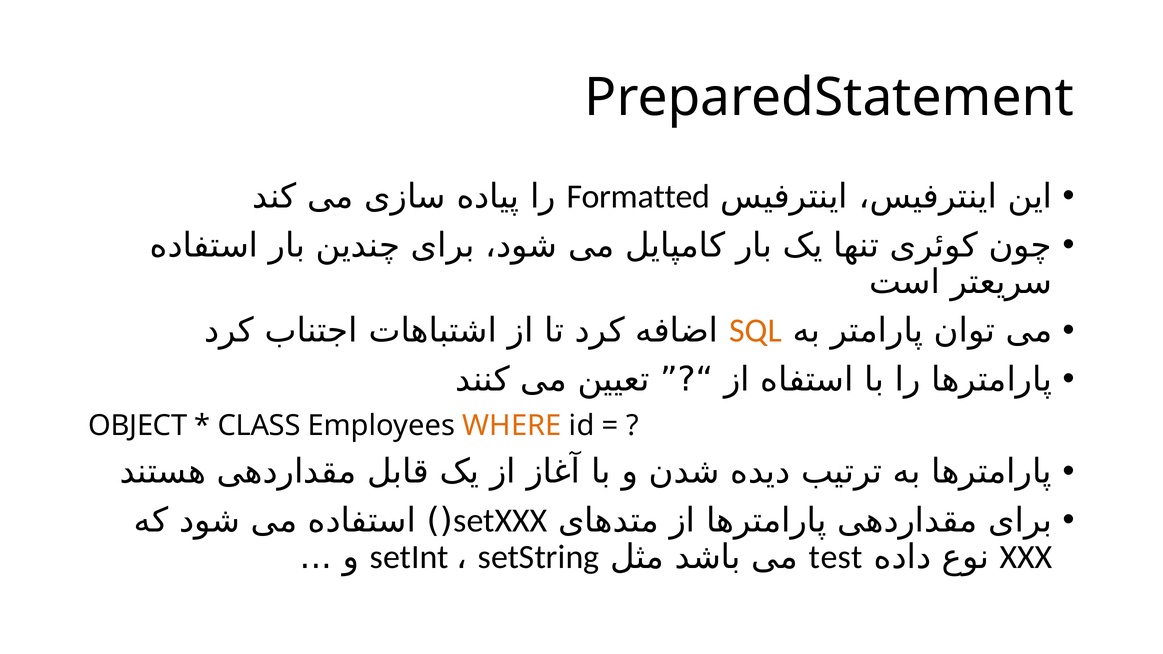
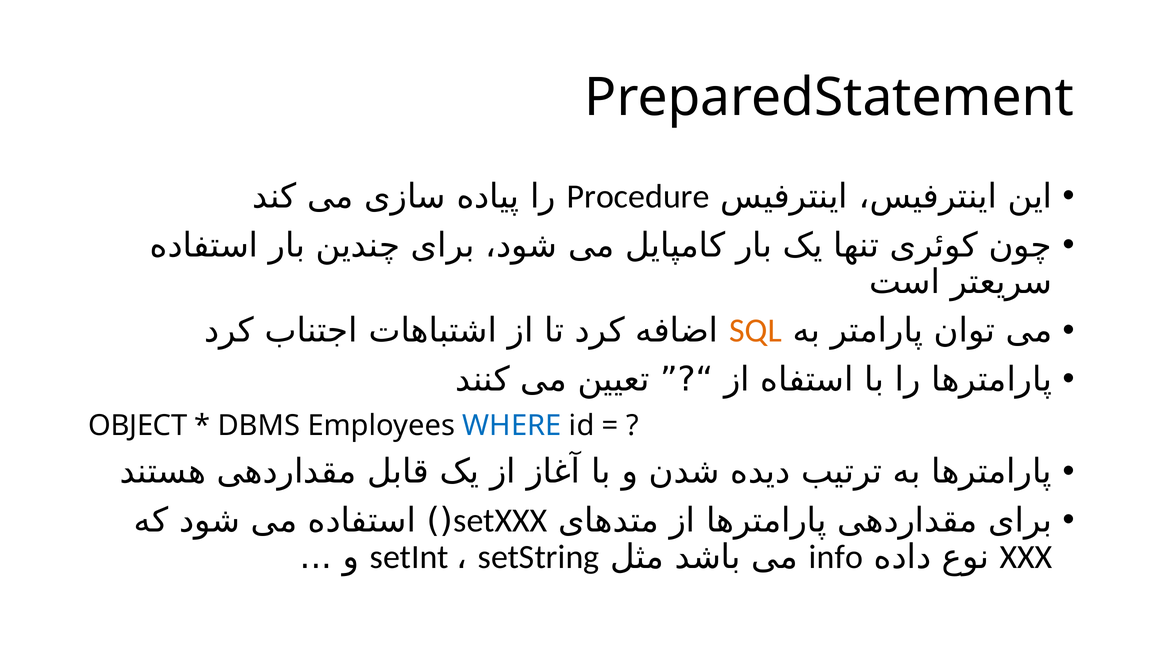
Formatted: Formatted -> Procedure
CLASS: CLASS -> DBMS
WHERE colour: orange -> blue
test: test -> info
